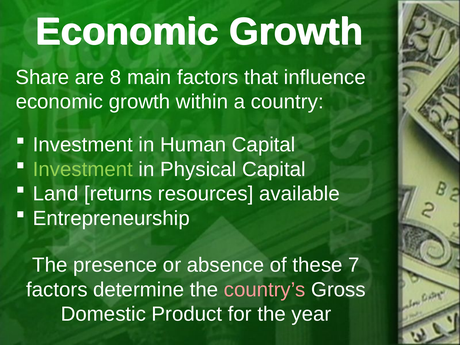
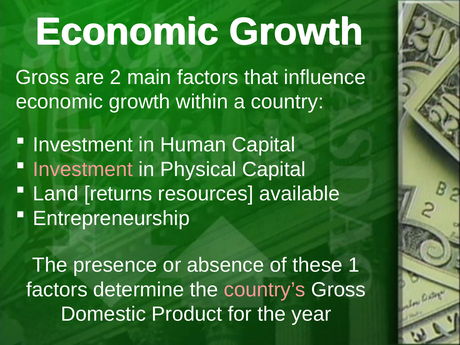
Share at (42, 77): Share -> Gross
8: 8 -> 2
Investment at (83, 169) colour: light green -> pink
7: 7 -> 1
